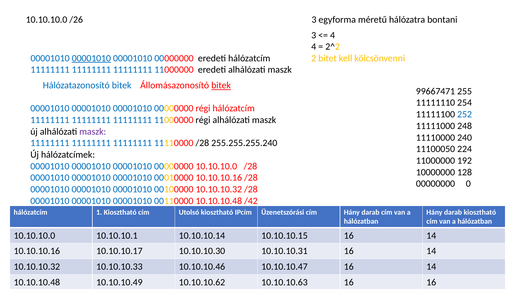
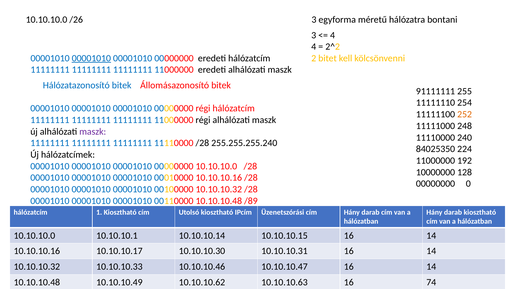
bitek at (221, 86) underline: present -> none
99667471: 99667471 -> 91111111
252 colour: blue -> orange
11100050: 11100050 -> 84025350
/42: /42 -> /89
16 16: 16 -> 74
